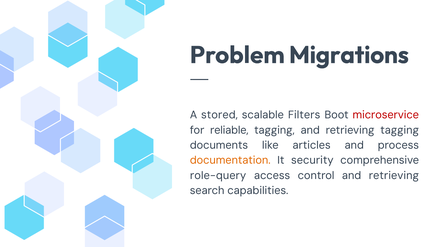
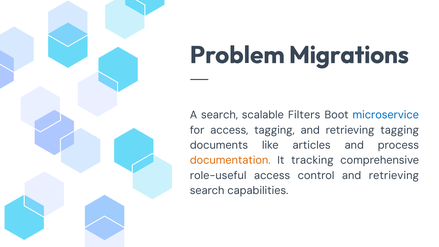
A stored: stored -> search
microservice colour: red -> blue
for reliable: reliable -> access
security: security -> tracking
role-query: role-query -> role-useful
